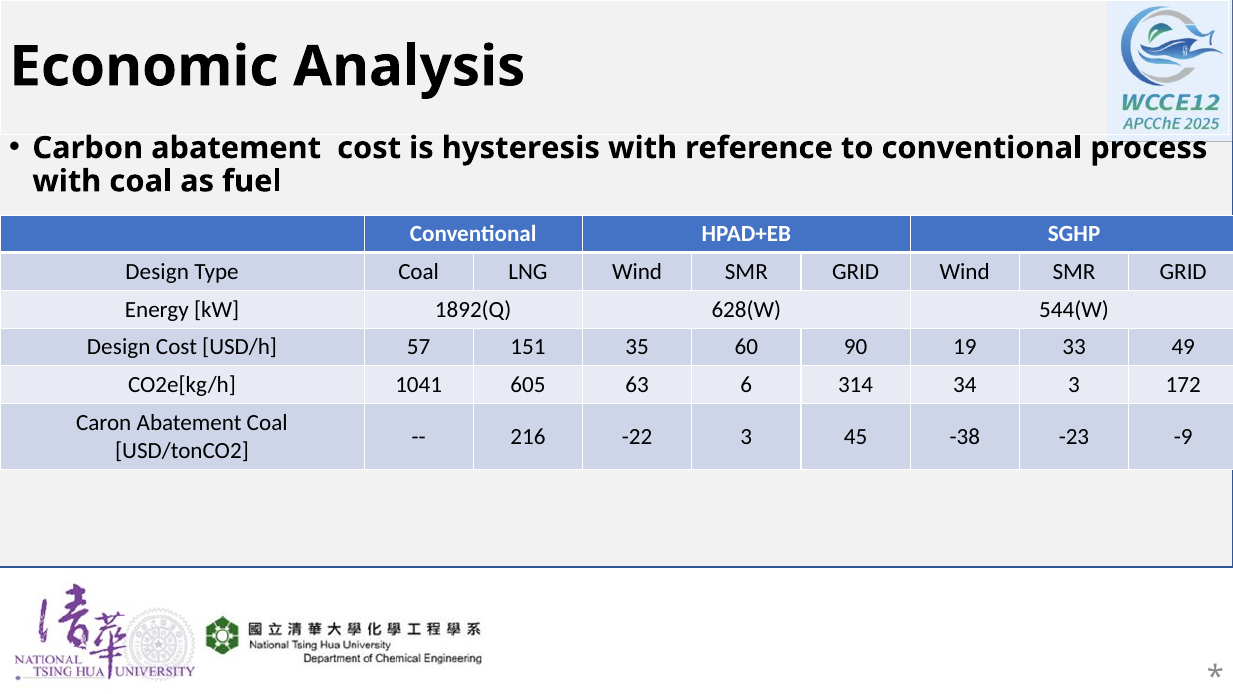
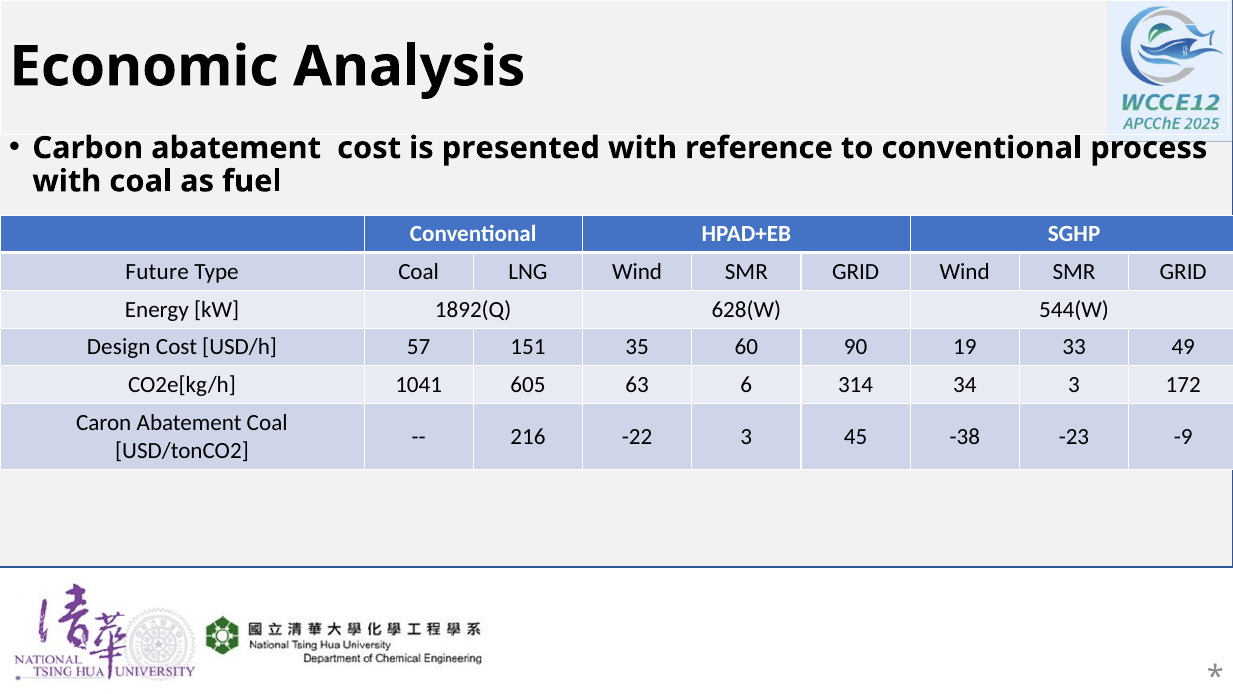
hysteresis: hysteresis -> presented
Design at (157, 272): Design -> Future
